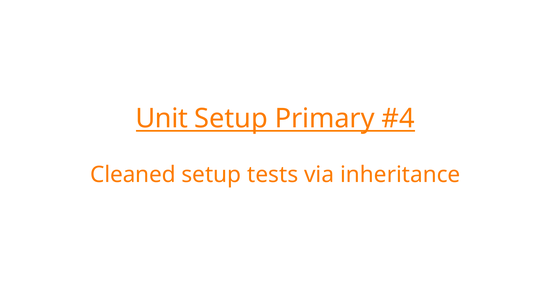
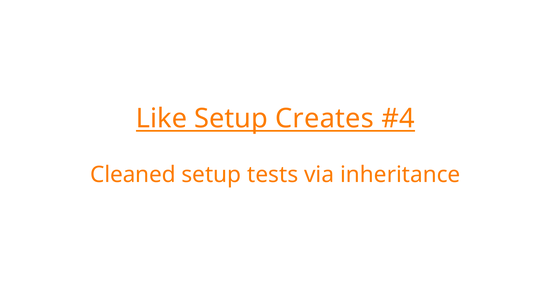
Unit: Unit -> Like
Primary: Primary -> Creates
